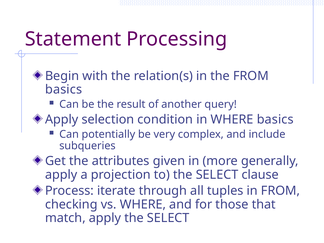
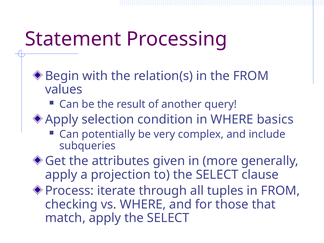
basics at (64, 89): basics -> values
